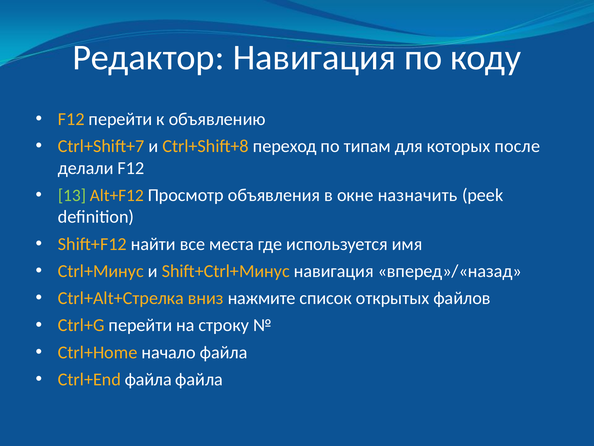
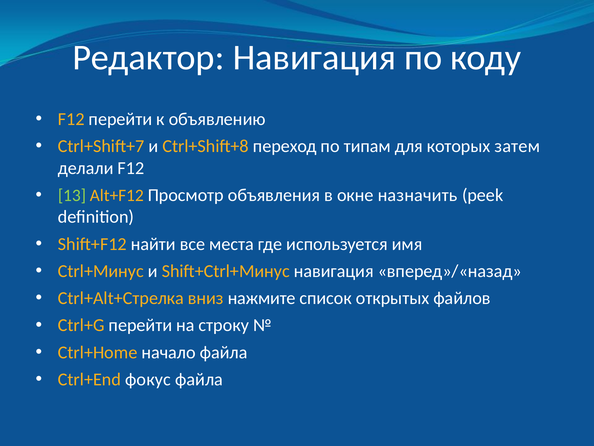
после: после -> затем
Ctrl+End файла: файла -> фокус
